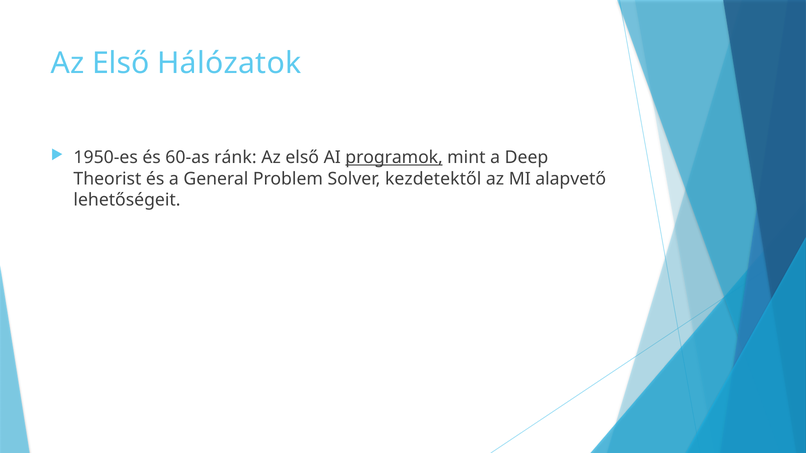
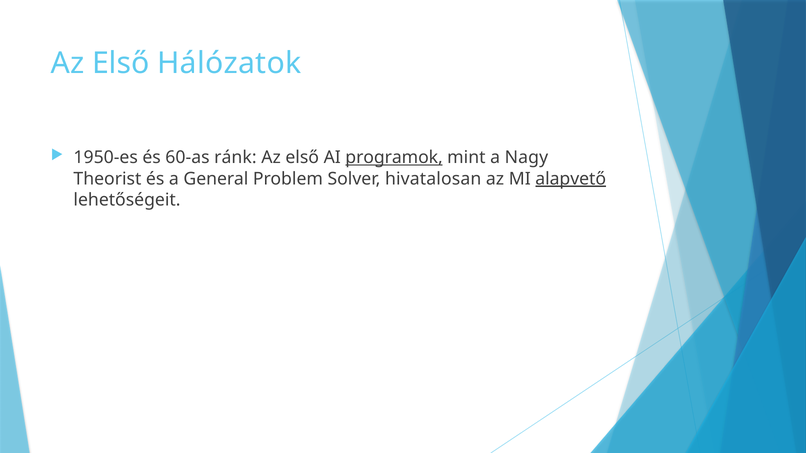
Deep: Deep -> Nagy
kezdetektől: kezdetektől -> hivatalosan
alapvető underline: none -> present
